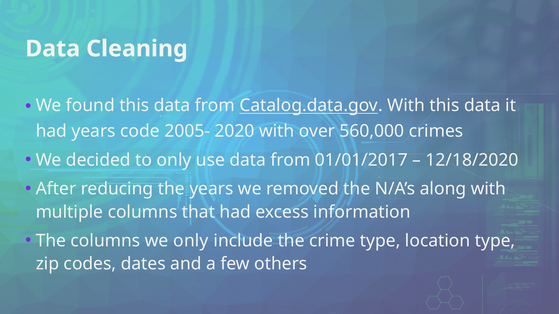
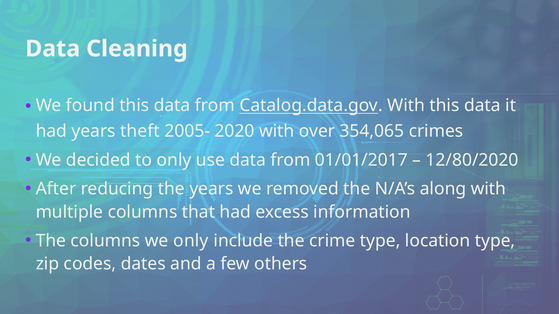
code: code -> theft
560,000: 560,000 -> 354,065
12/18/2020: 12/18/2020 -> 12/80/2020
